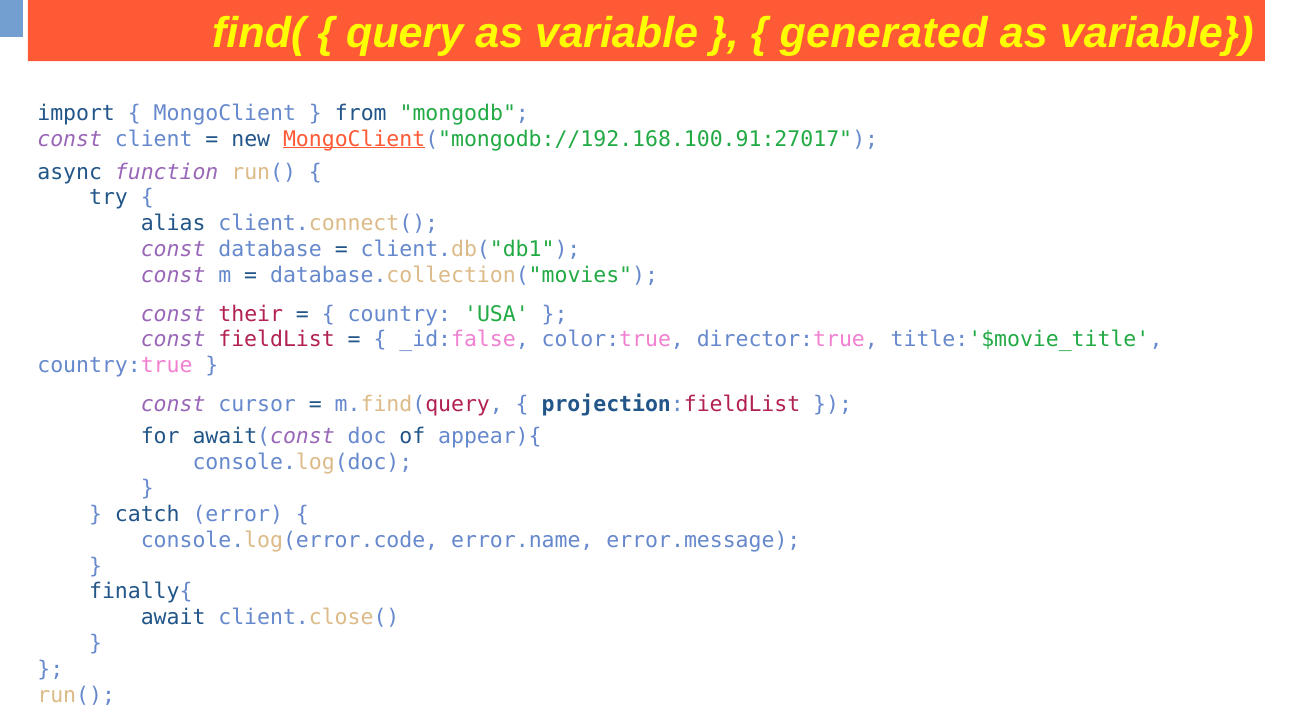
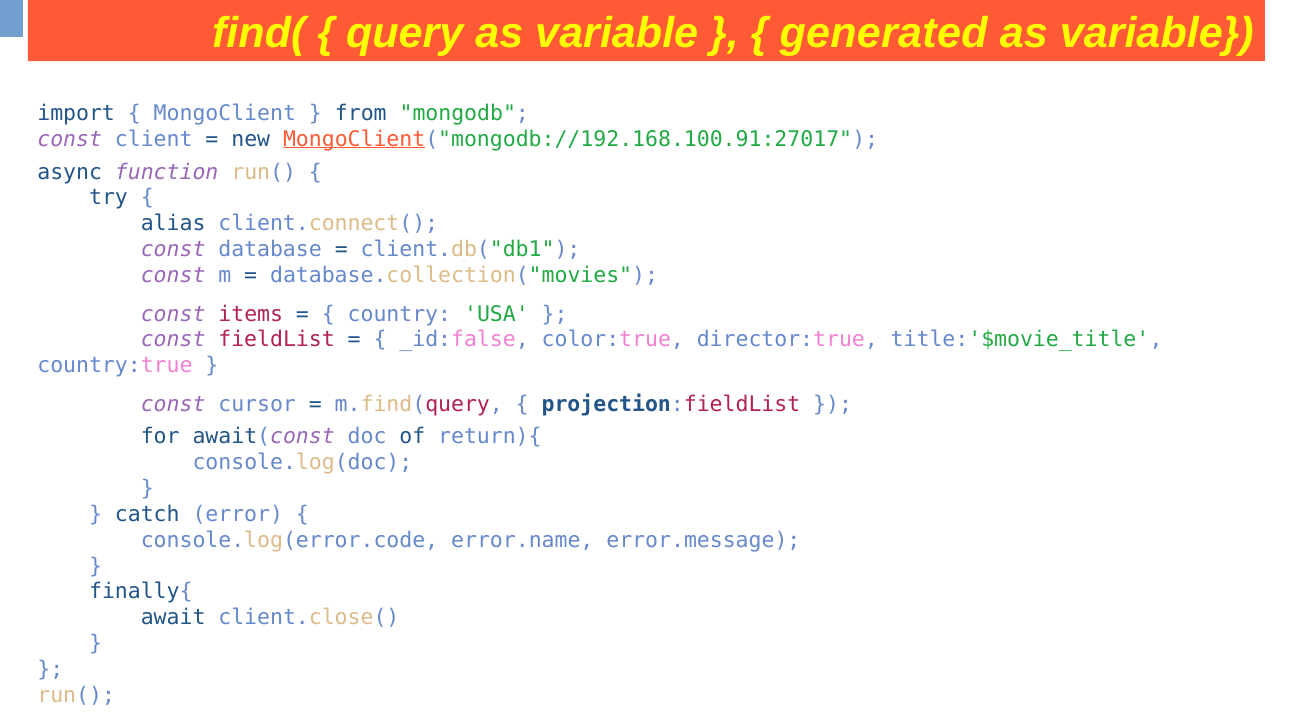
their: their -> items
appear){: appear){ -> return){
